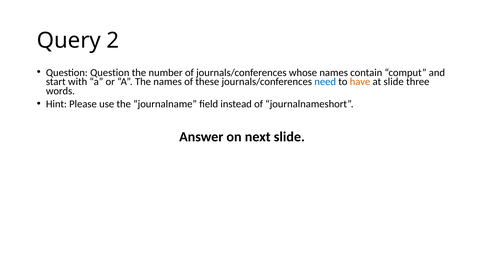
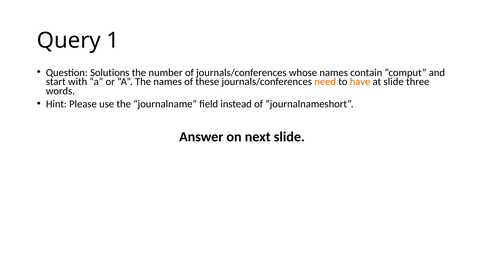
2: 2 -> 1
Question Question: Question -> Solutions
need colour: blue -> orange
